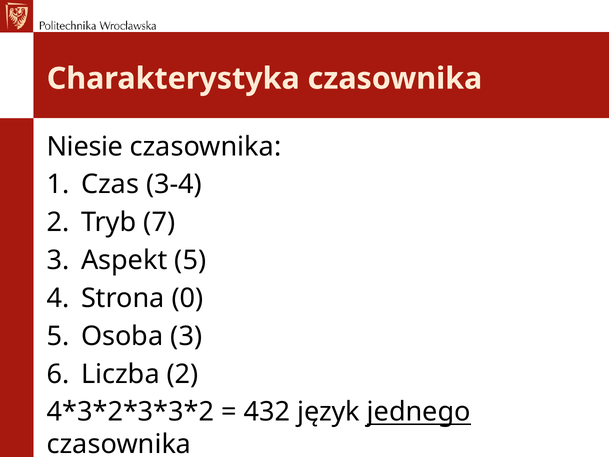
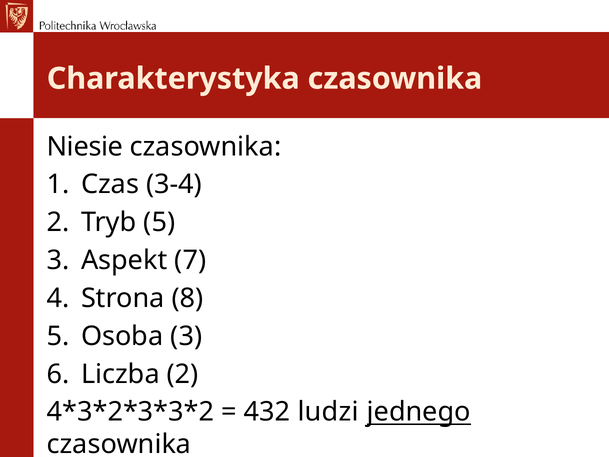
Tryb 7: 7 -> 5
Aspekt 5: 5 -> 7
0: 0 -> 8
język: język -> ludzi
